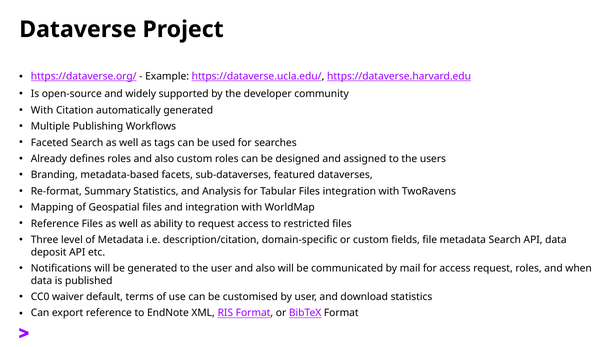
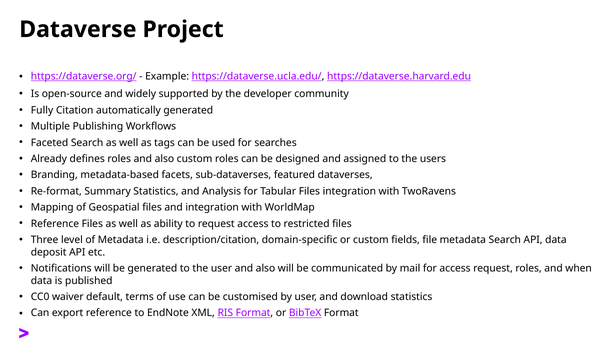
With at (42, 110): With -> Fully
